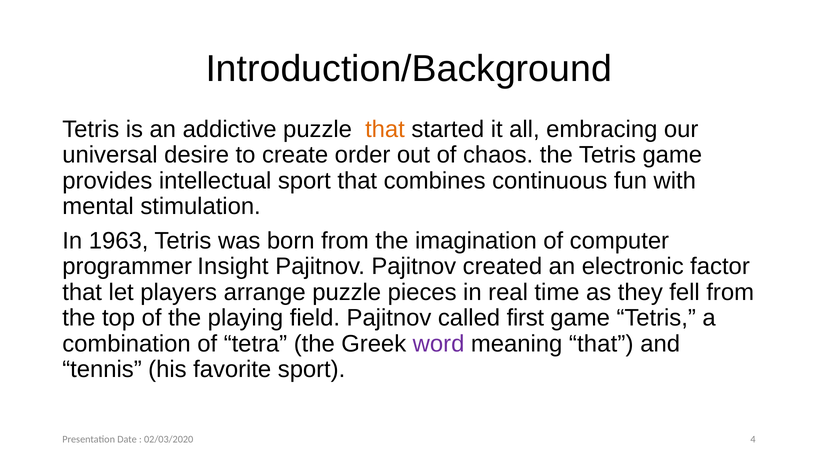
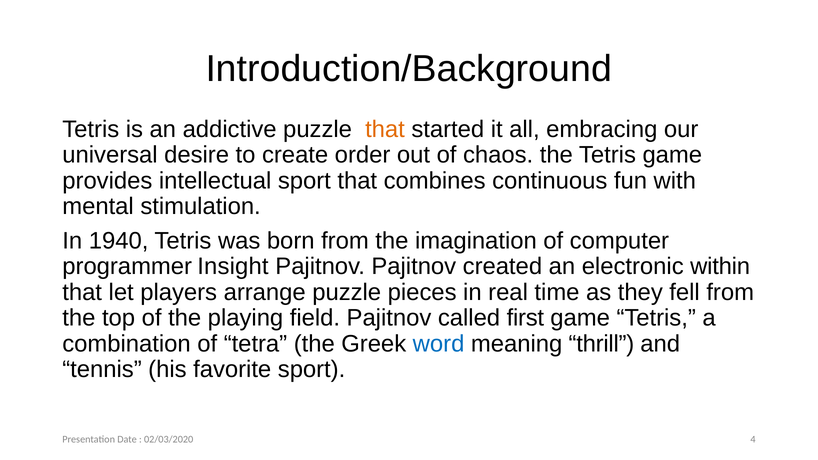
1963: 1963 -> 1940
factor: factor -> within
word colour: purple -> blue
meaning that: that -> thrill
